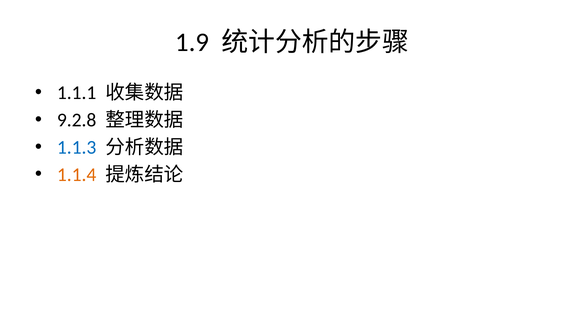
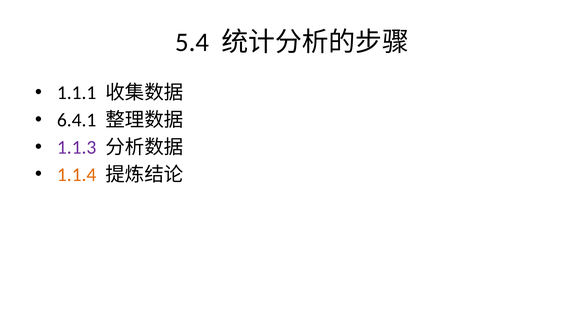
1.9: 1.9 -> 5.4
9.2.8: 9.2.8 -> 6.4.1
1.1.3 colour: blue -> purple
